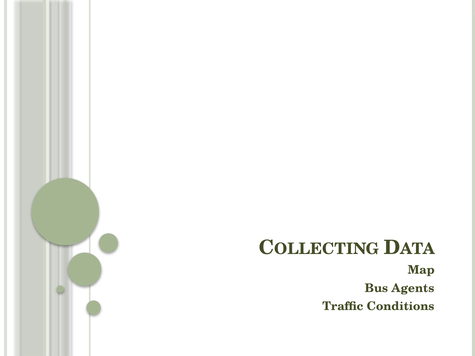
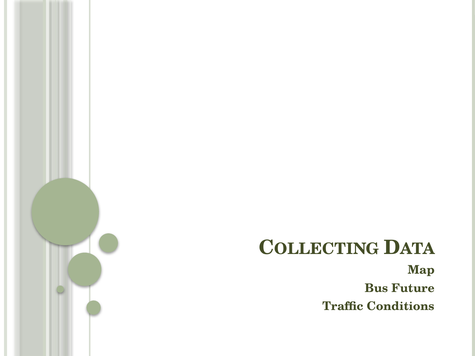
Agents: Agents -> Future
